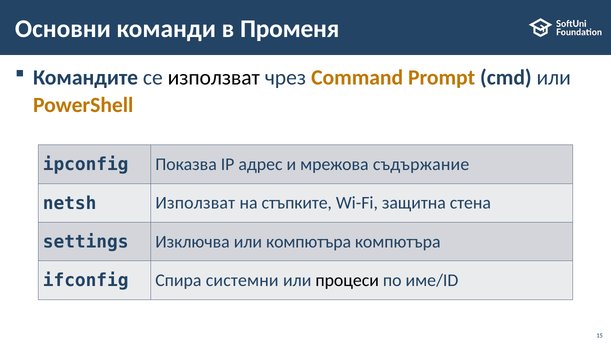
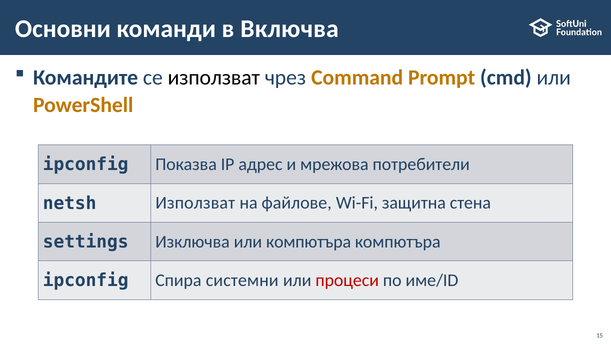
Променя: Променя -> Включва
съдържание: съдържание -> потребители
стъпките: стъпките -> файлове
ifconfig at (86, 280): ifconfig -> ipconfig
процеси colour: black -> red
